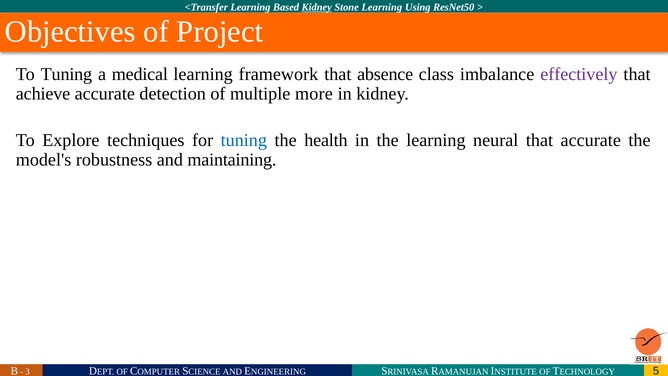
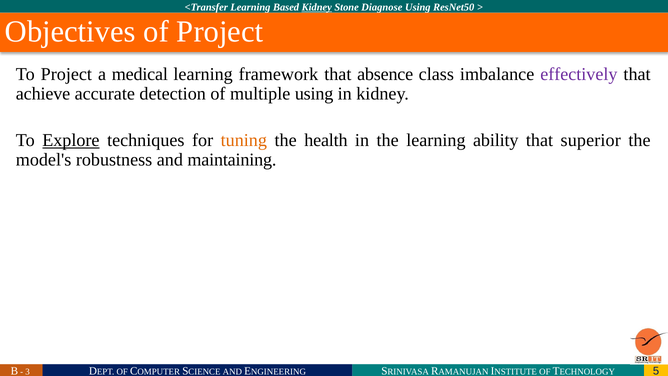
Stone Learning: Learning -> Diagnose
To Tuning: Tuning -> Project
multiple more: more -> using
Explore underline: none -> present
tuning at (244, 140) colour: blue -> orange
neural: neural -> ability
that accurate: accurate -> superior
